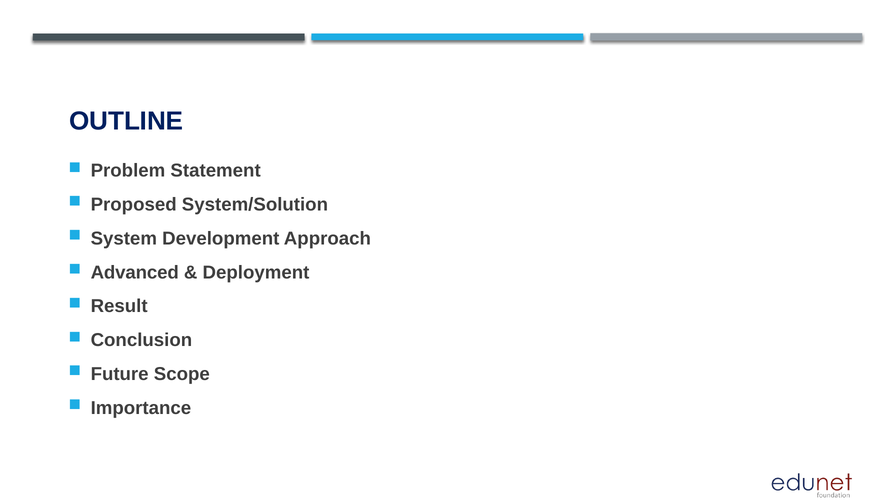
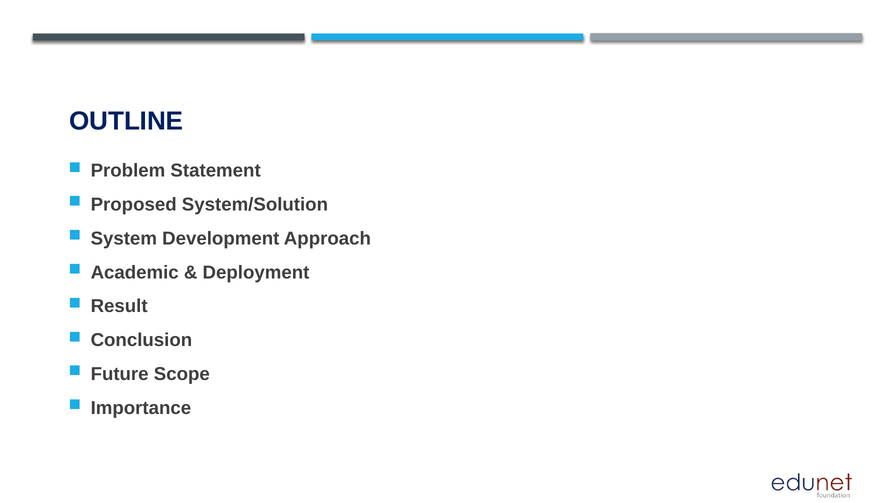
Advanced: Advanced -> Academic
